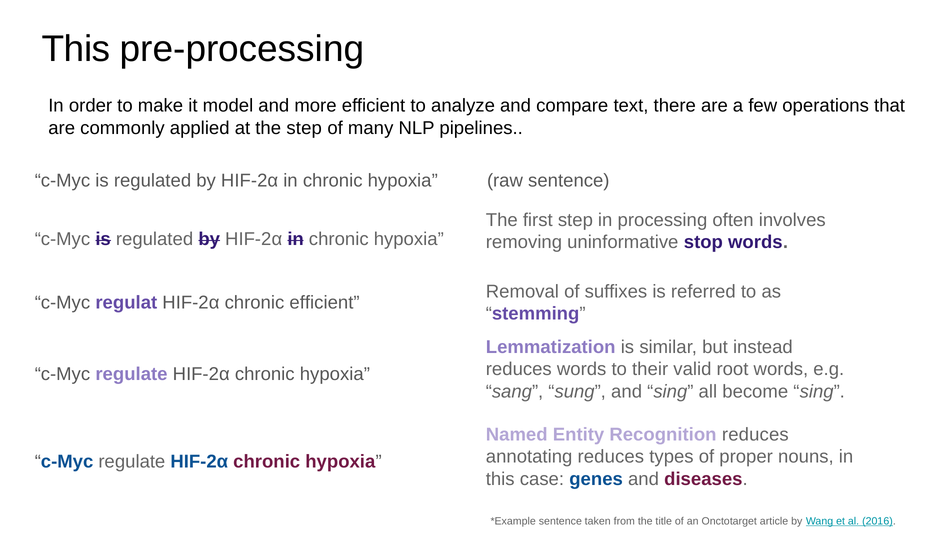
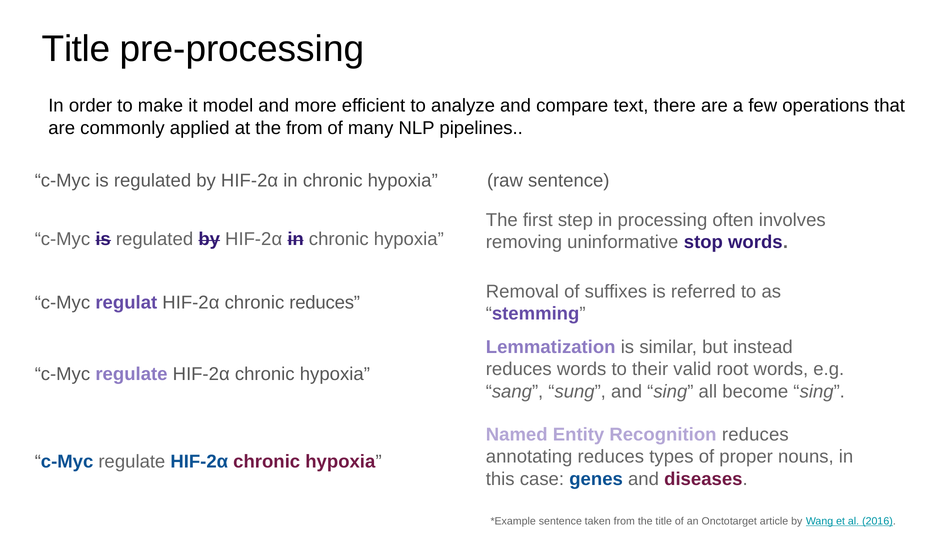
This at (76, 49): This -> Title
the step: step -> from
chronic efficient: efficient -> reduces
